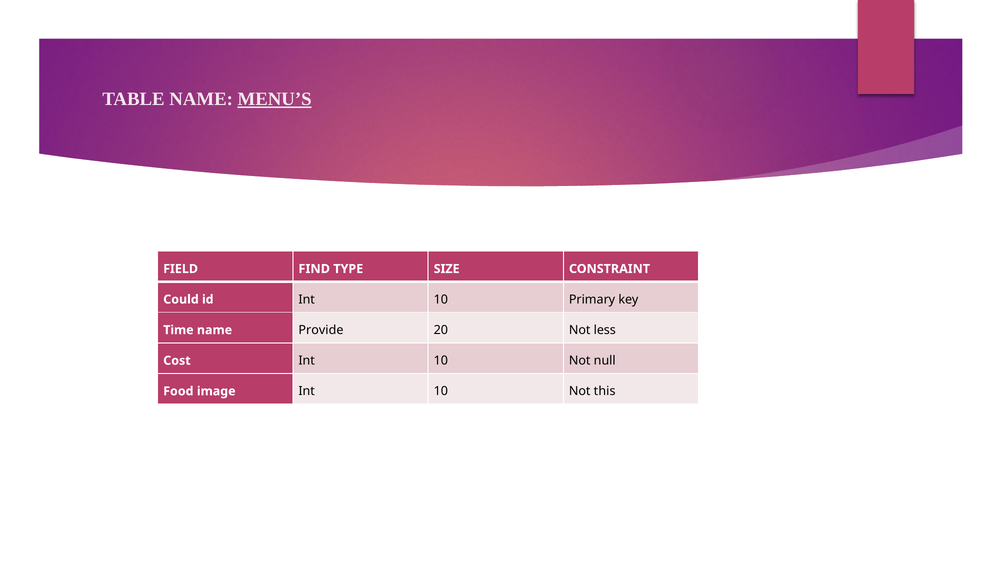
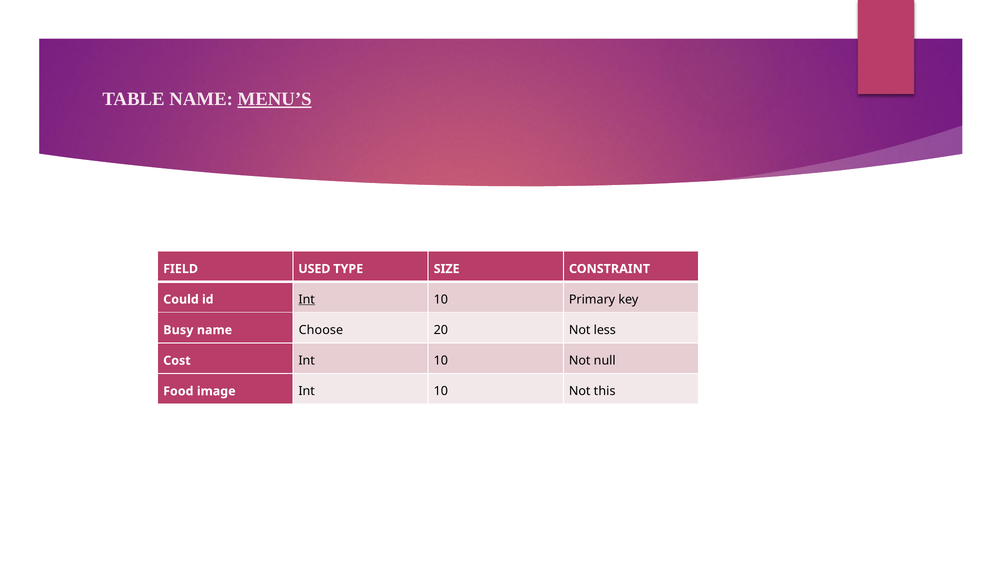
FIND: FIND -> USED
Int at (307, 299) underline: none -> present
Time: Time -> Busy
Provide: Provide -> Choose
